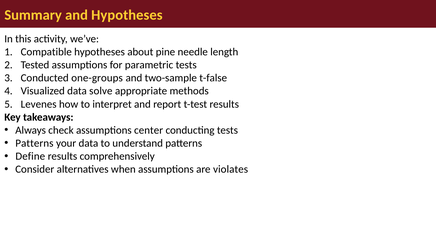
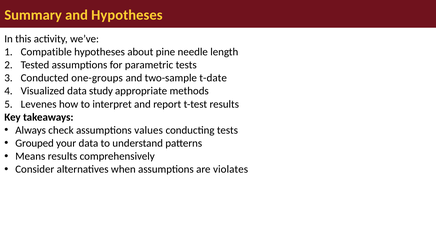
t-false: t-false -> t-date
solve: solve -> study
center: center -> values
Patterns at (34, 143): Patterns -> Grouped
Define: Define -> Means
